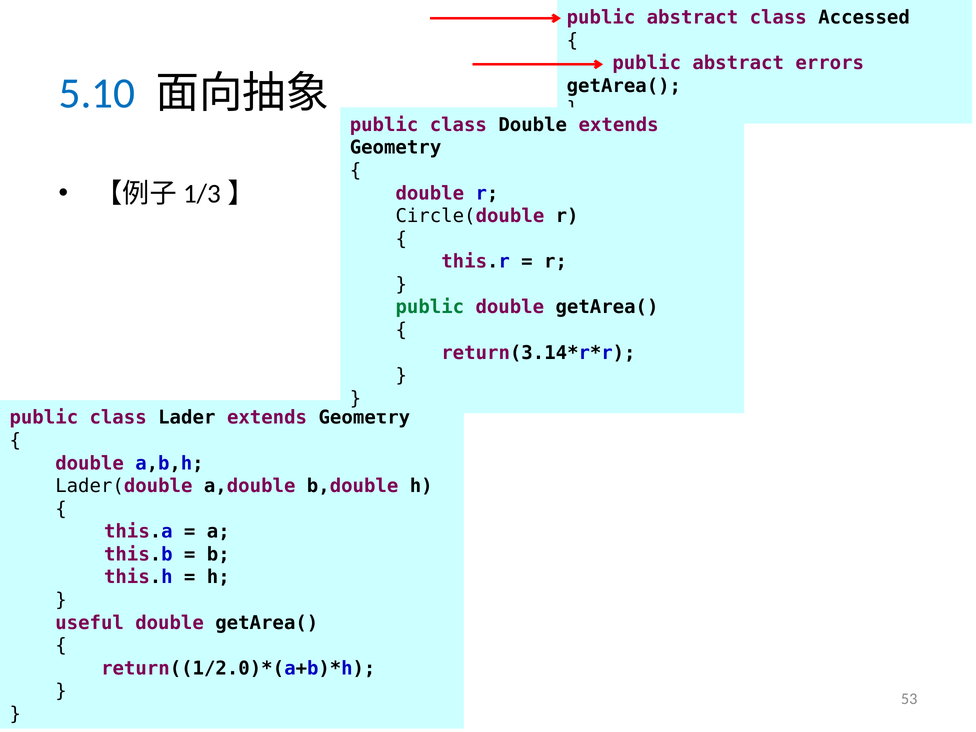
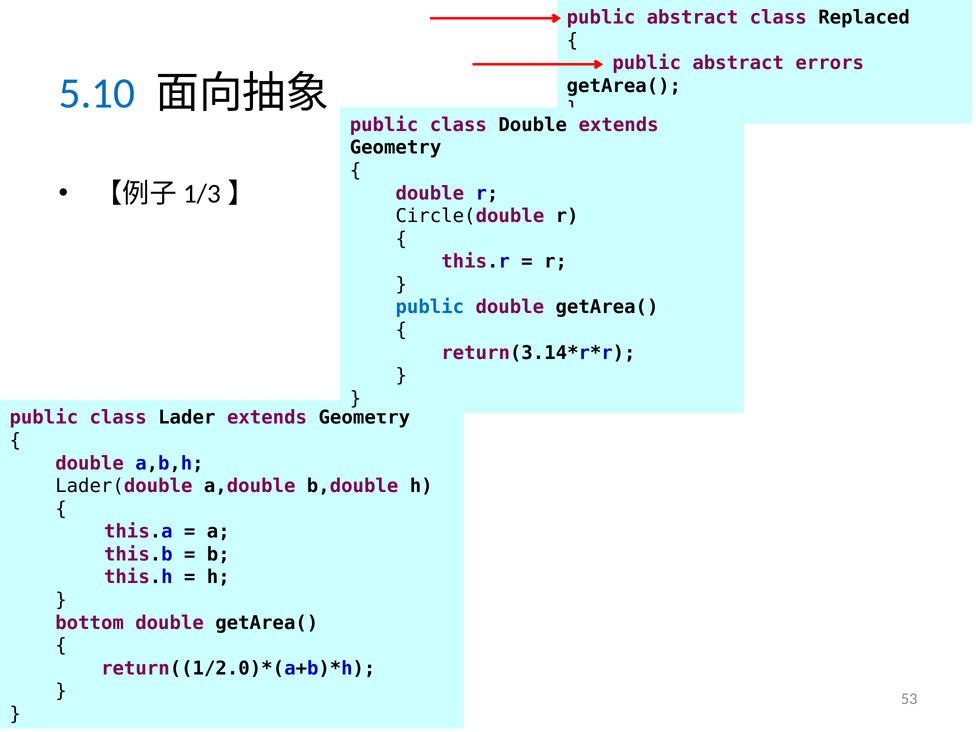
Accessed: Accessed -> Replaced
public at (430, 307) colour: green -> blue
useful: useful -> bottom
